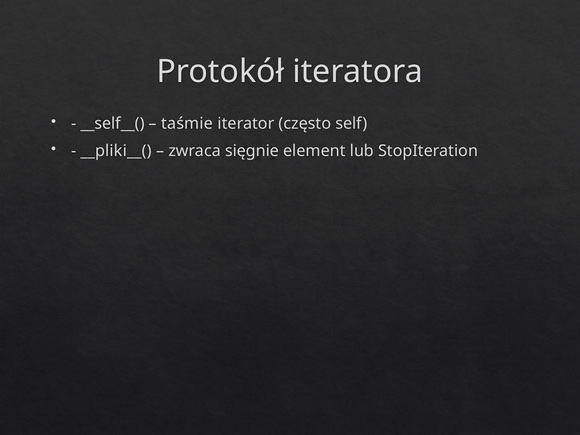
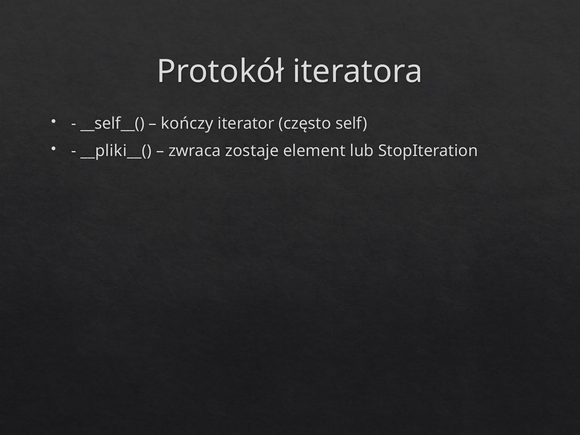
taśmie: taśmie -> kończy
sięgnie: sięgnie -> zostaje
